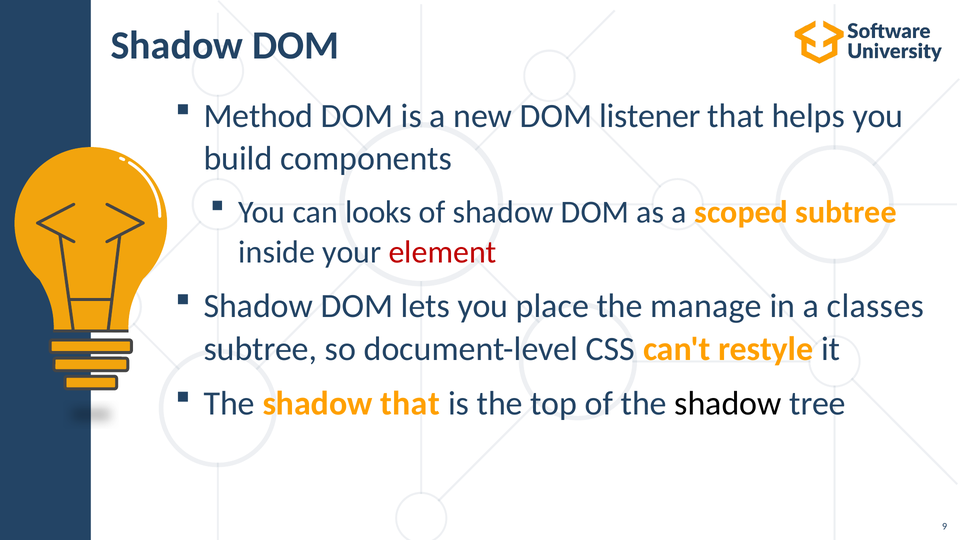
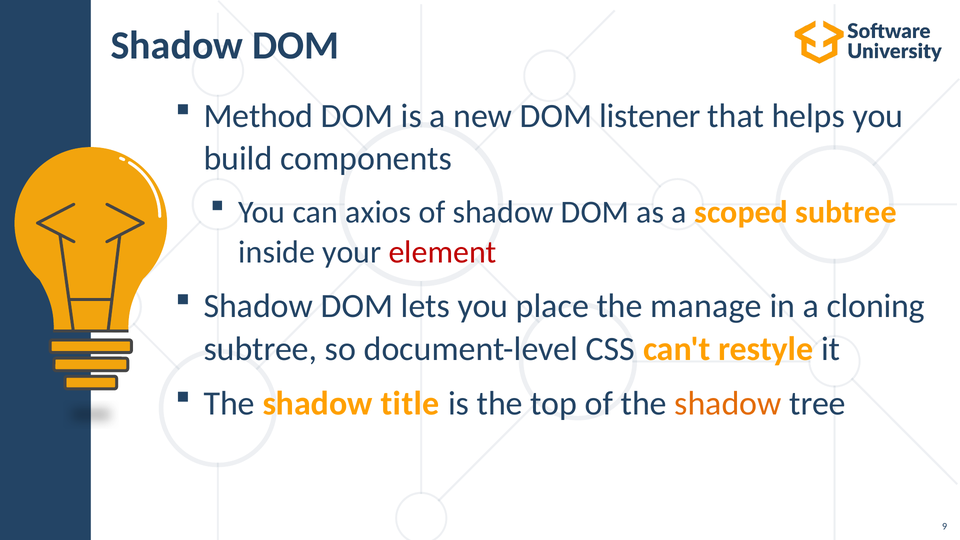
looks: looks -> axios
classes: classes -> cloning
shadow that: that -> title
shadow at (728, 404) colour: black -> orange
